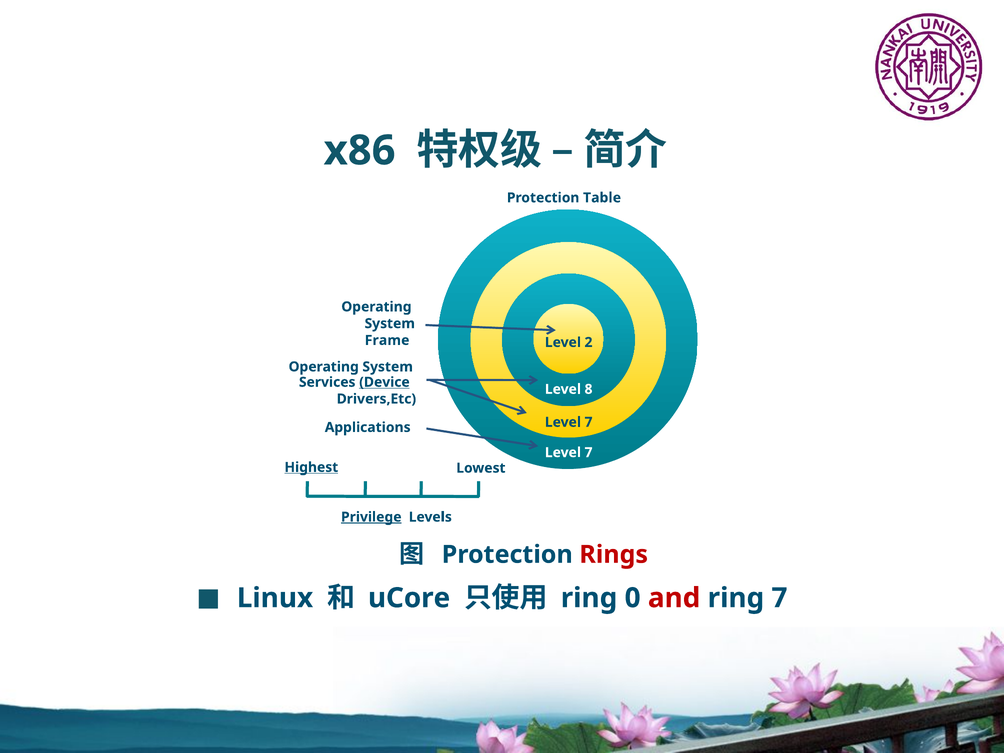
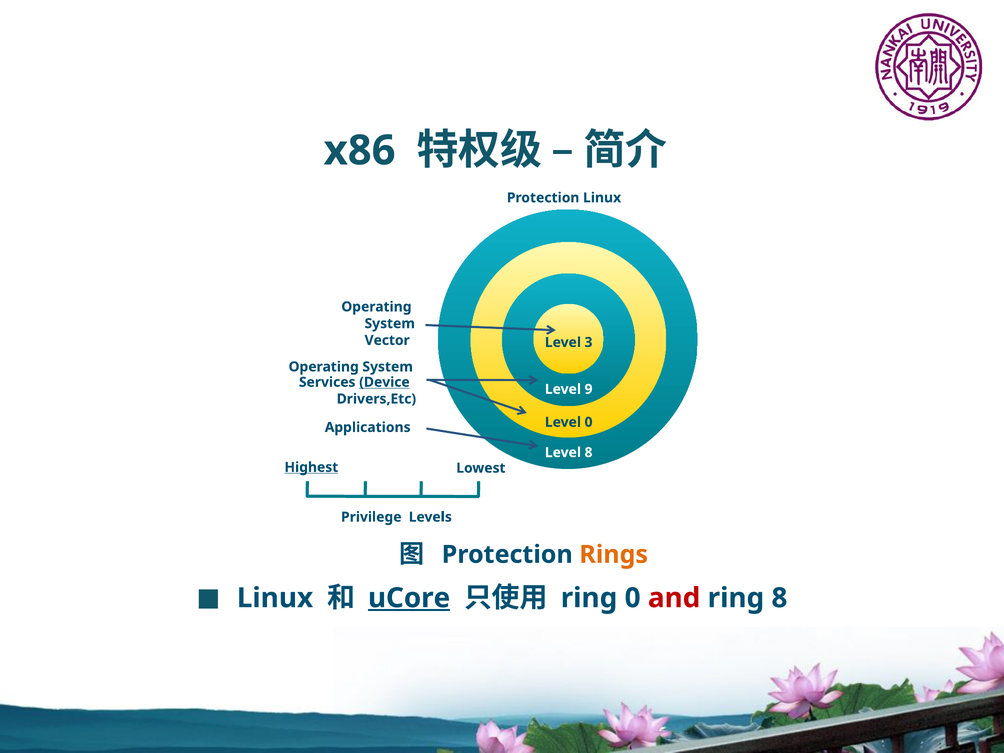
Protection Table: Table -> Linux
Frame: Frame -> Vector
2: 2 -> 3
8: 8 -> 9
7 at (589, 422): 7 -> 0
7 at (589, 453): 7 -> 8
Privilege underline: present -> none
Rings colour: red -> orange
uCore underline: none -> present
ring 7: 7 -> 8
